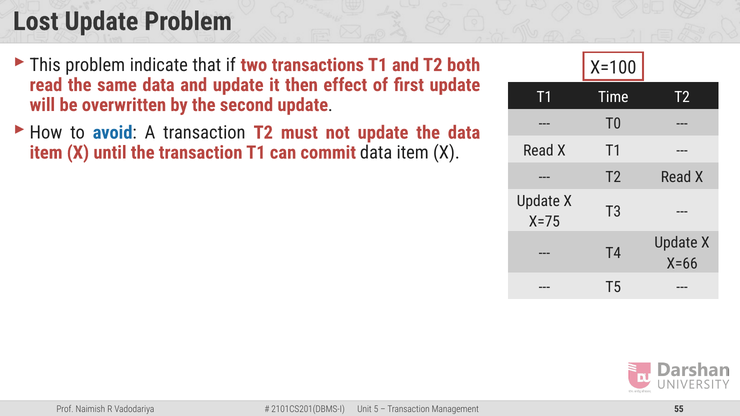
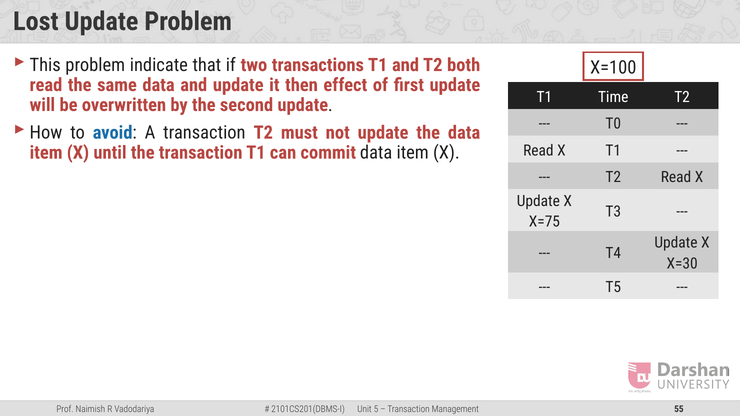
X=66: X=66 -> X=30
